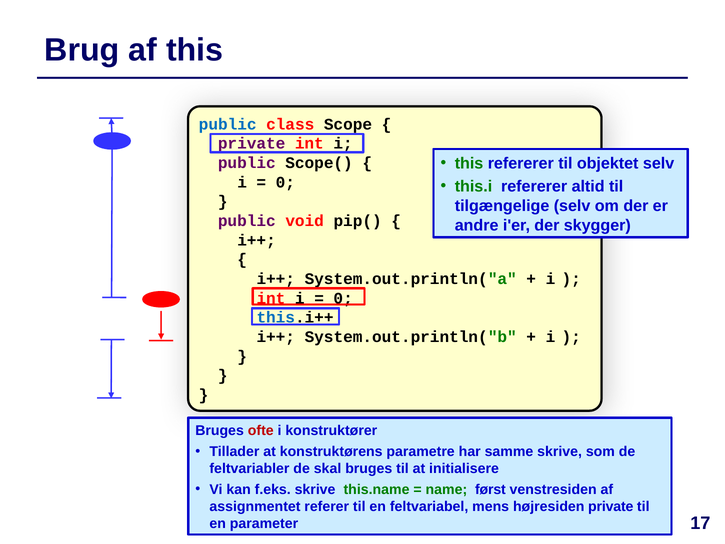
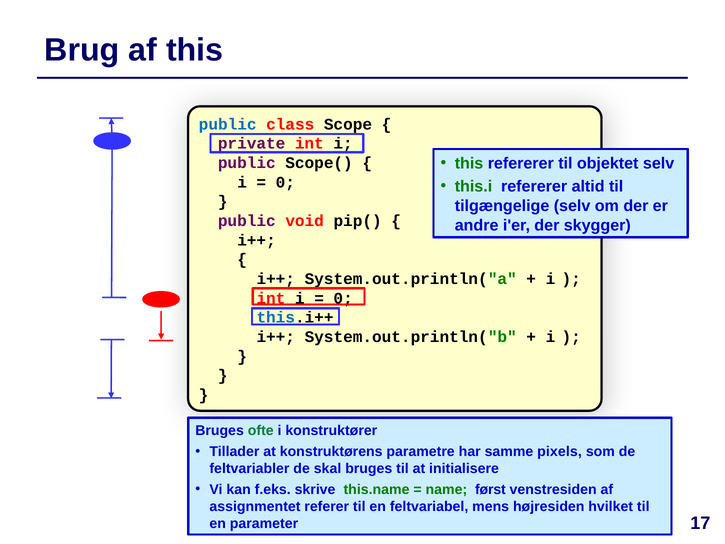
ofte colour: red -> green
samme skrive: skrive -> pixels
højresiden private: private -> hvilket
